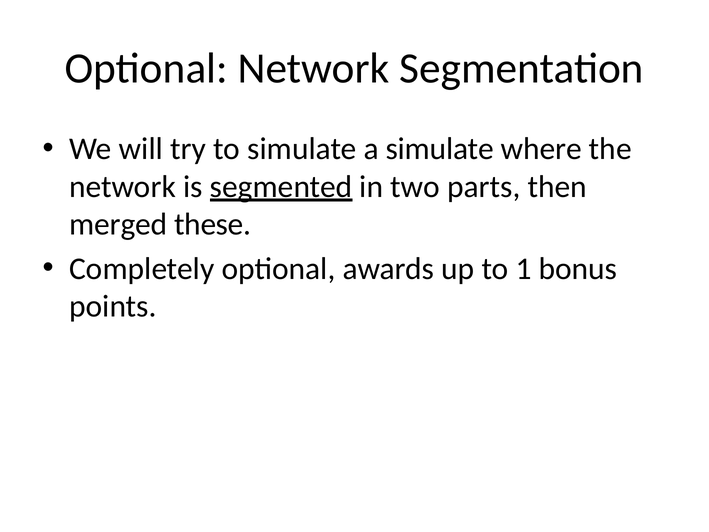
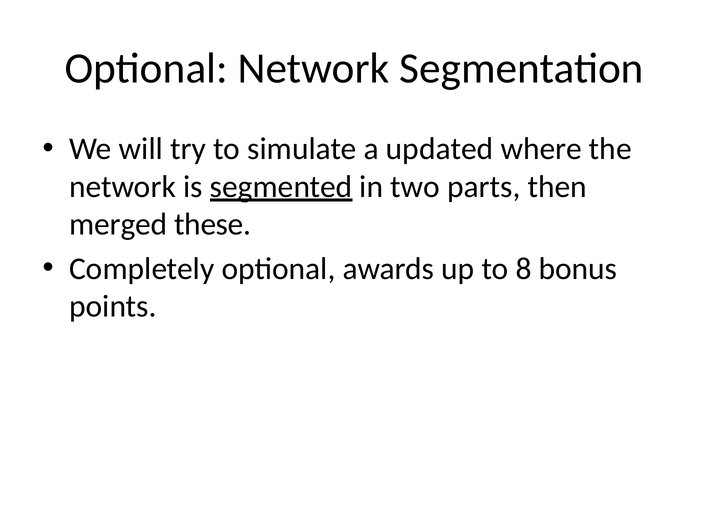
a simulate: simulate -> updated
1: 1 -> 8
